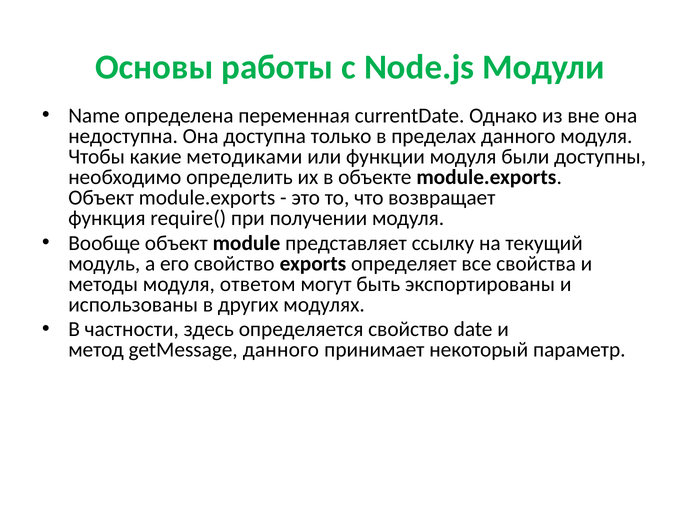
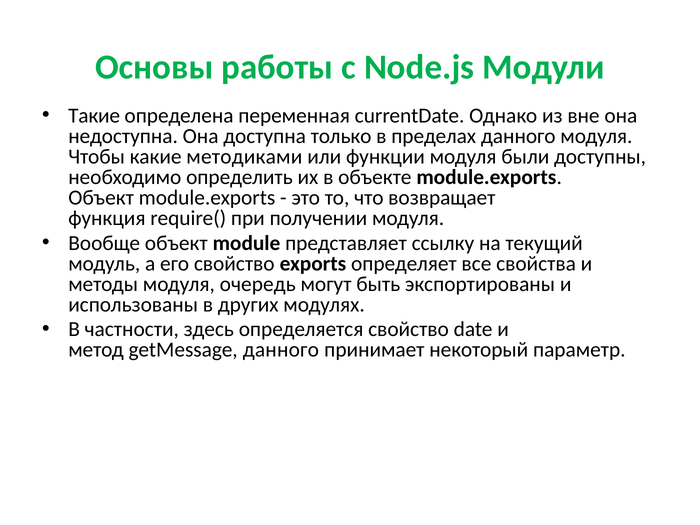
Name: Name -> Такие
ответом: ответом -> очередь
